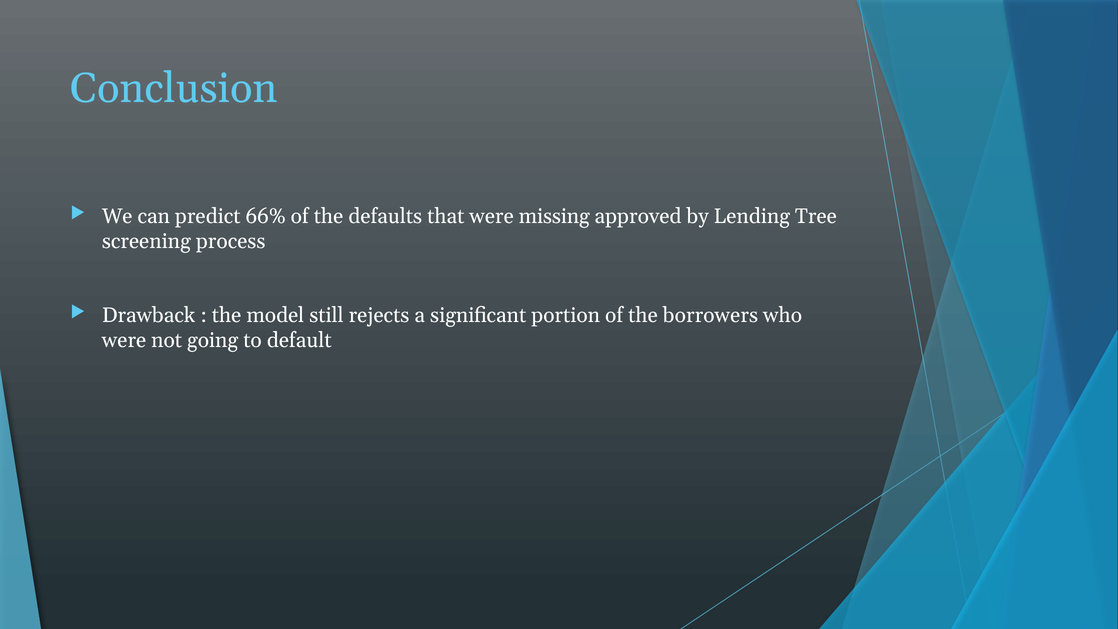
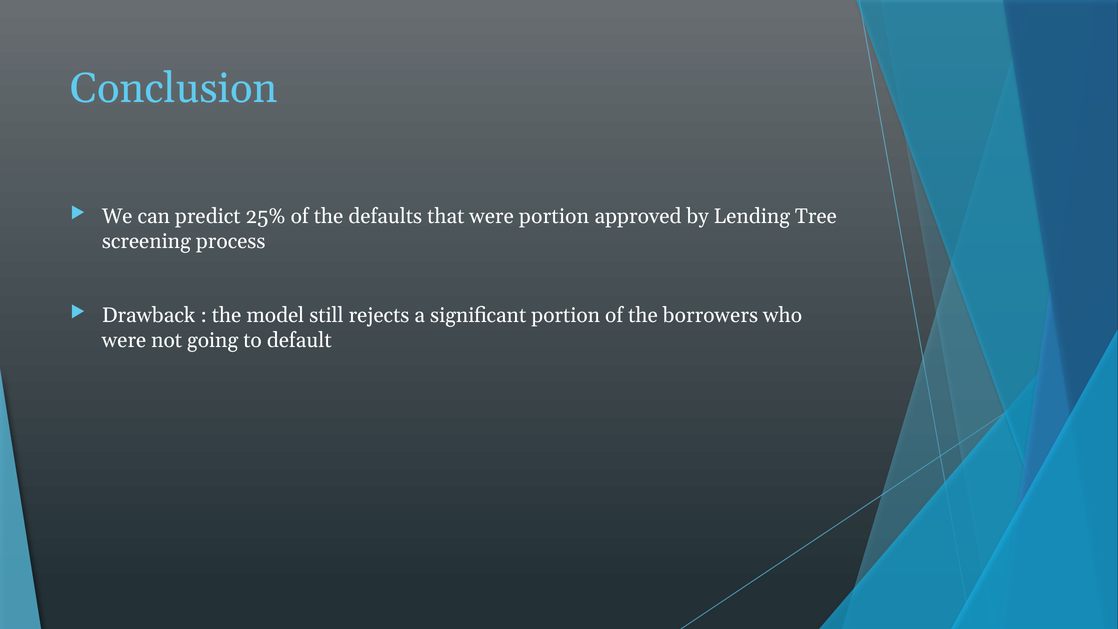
66%: 66% -> 25%
were missing: missing -> portion
